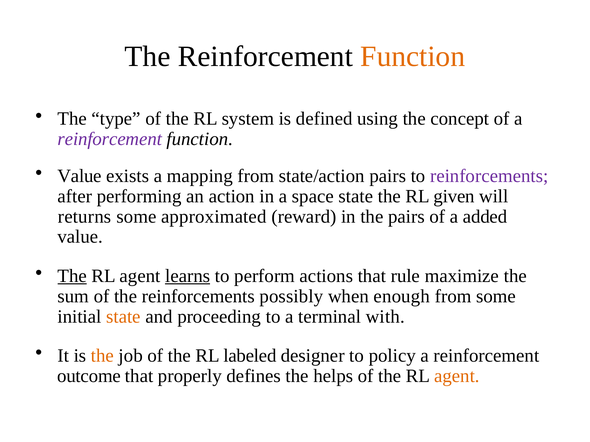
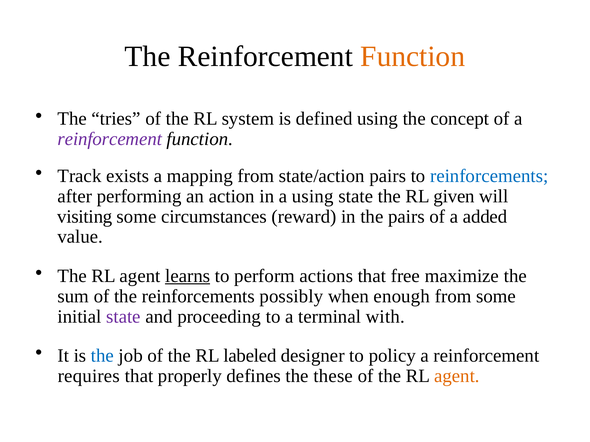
type: type -> tries
Value at (80, 176): Value -> Track
reinforcements at (489, 176) colour: purple -> blue
a space: space -> using
returns: returns -> visiting
approximated: approximated -> circumstances
The at (72, 276) underline: present -> none
rule: rule -> free
state at (123, 317) colour: orange -> purple
the at (102, 356) colour: orange -> blue
outcome: outcome -> requires
helps: helps -> these
